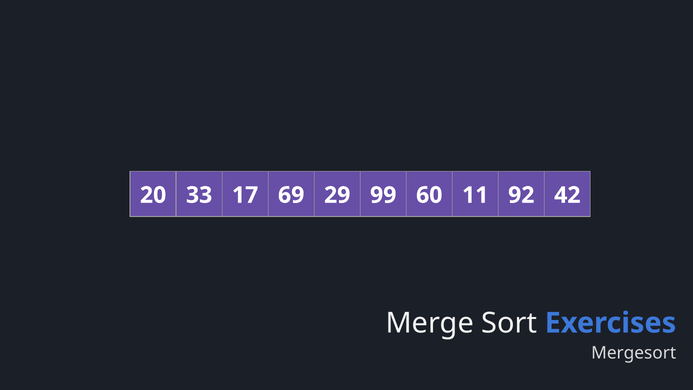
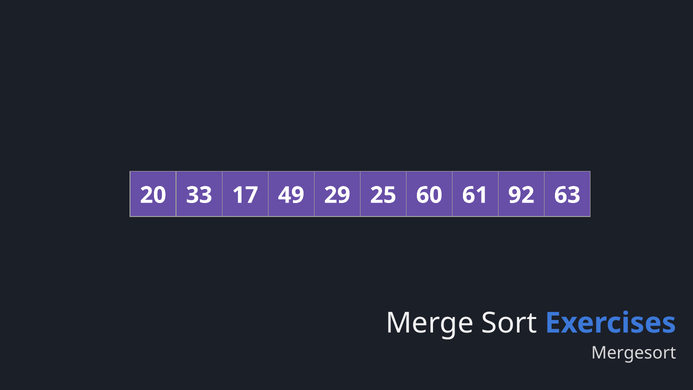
69: 69 -> 49
99: 99 -> 25
11: 11 -> 61
42: 42 -> 63
